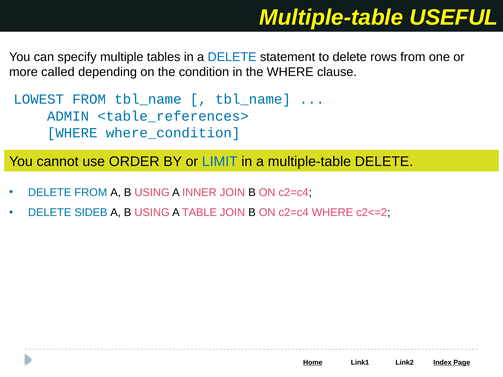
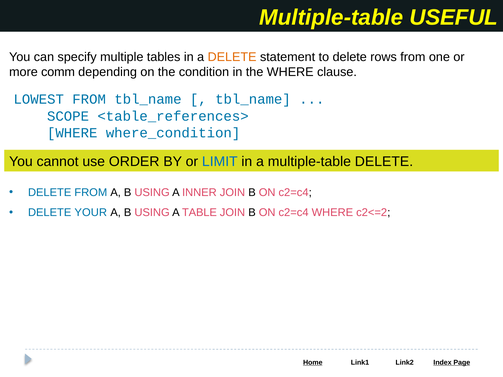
DELETE at (232, 57) colour: blue -> orange
called: called -> comm
ADMIN: ADMIN -> SCOPE
SIDEB: SIDEB -> YOUR
